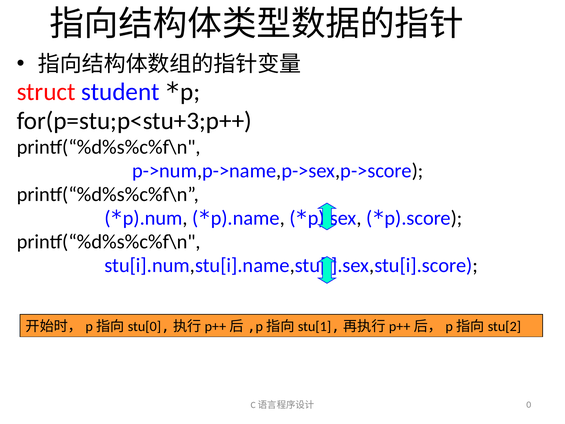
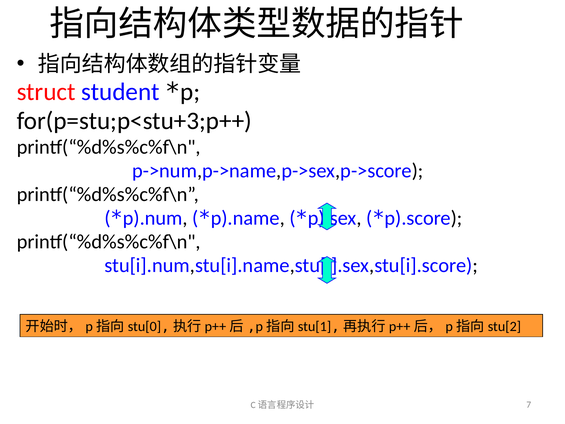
0: 0 -> 7
